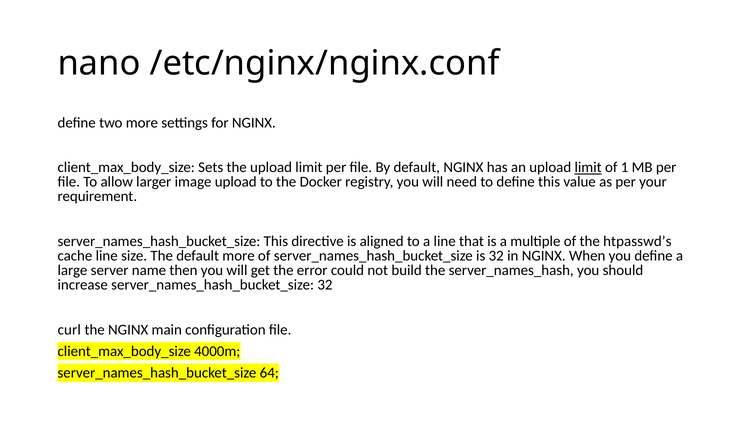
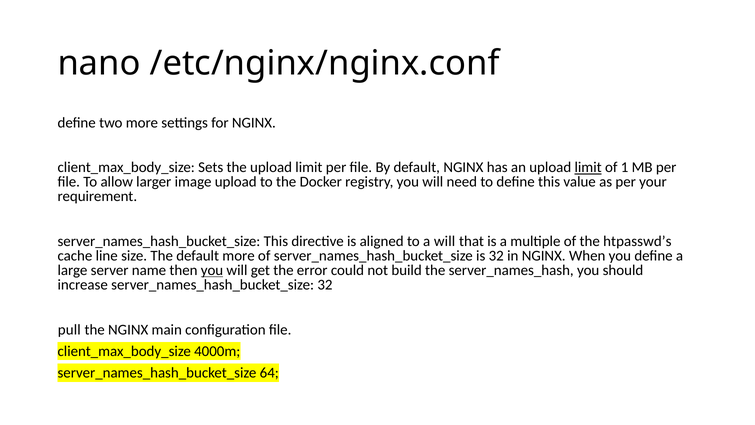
a line: line -> will
you at (212, 270) underline: none -> present
curl: curl -> pull
